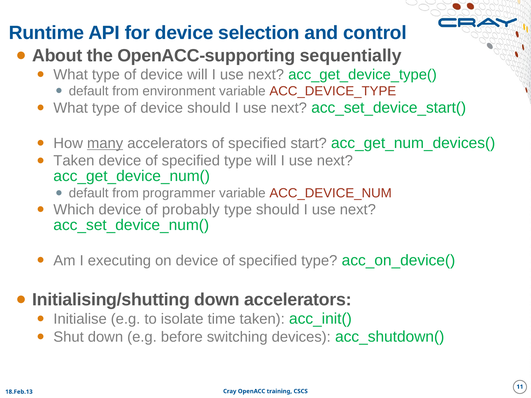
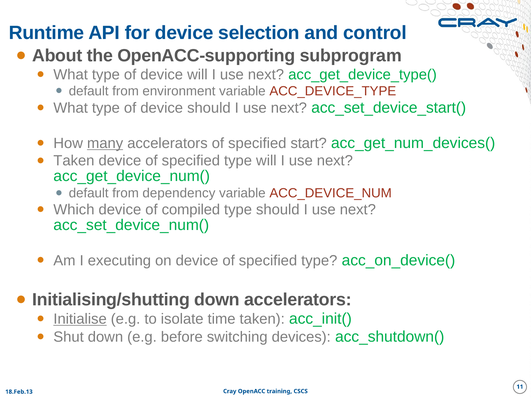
sequentially: sequentially -> subprogram
programmer: programmer -> dependency
probably: probably -> compiled
Initialise underline: none -> present
